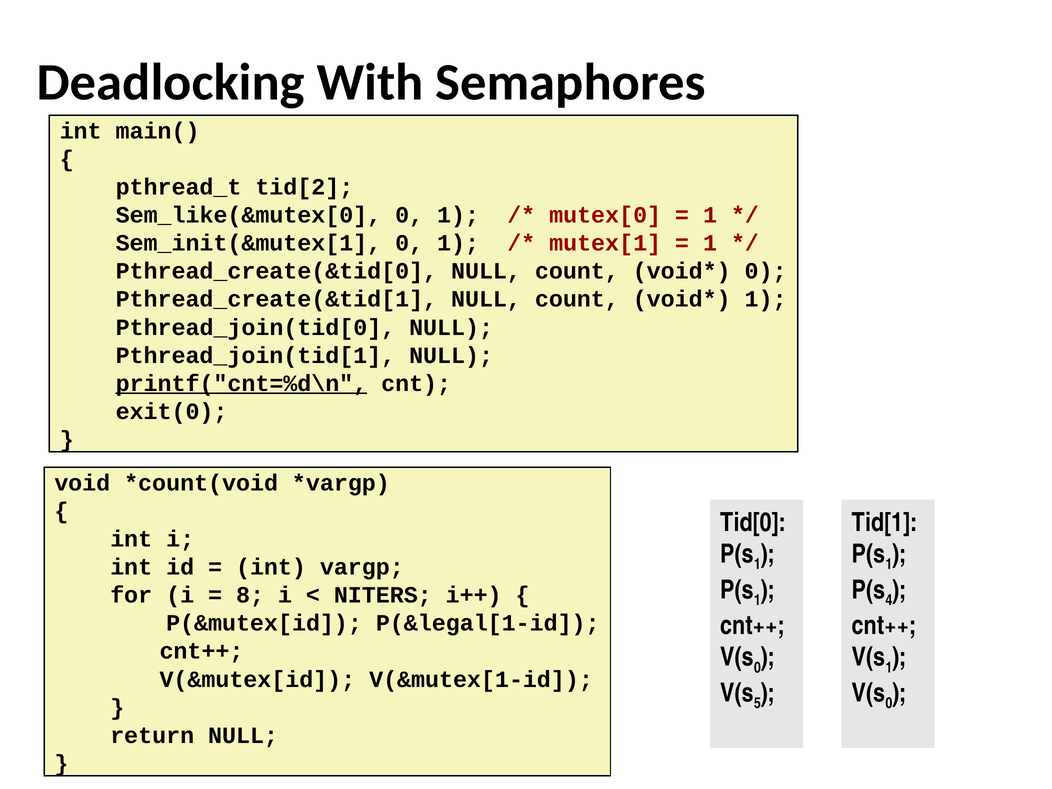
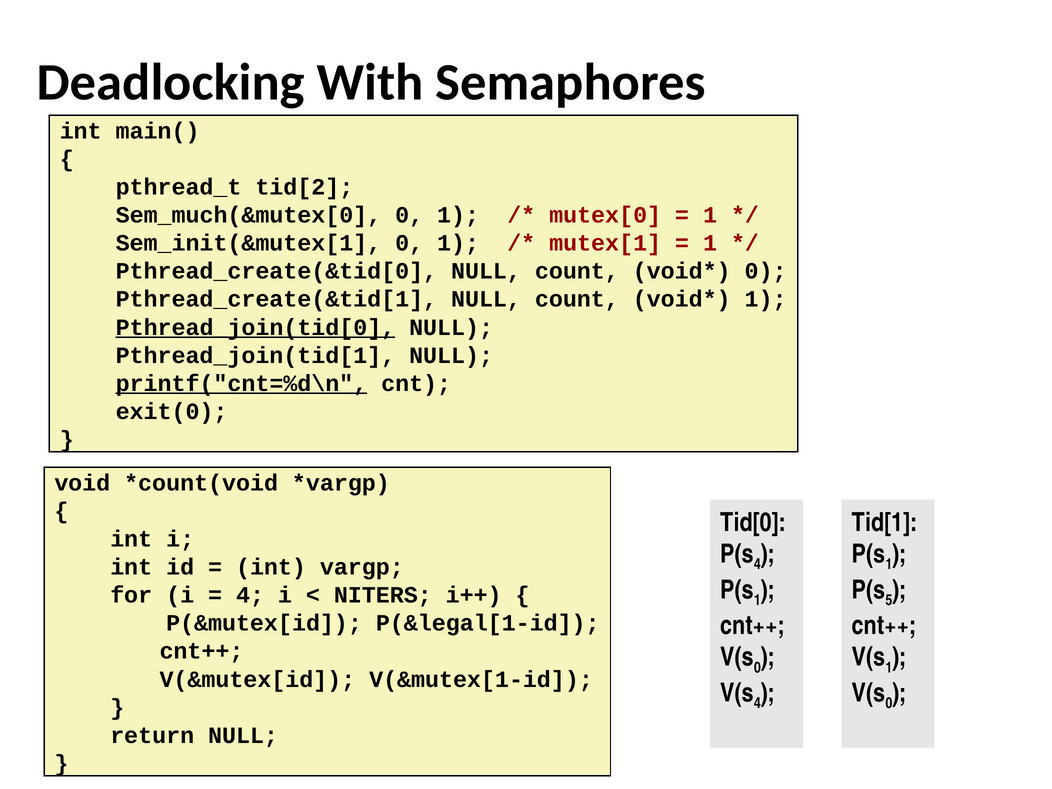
Sem_like(&mutex[0: Sem_like(&mutex[0 -> Sem_much(&mutex[0
Pthread_join(tid[0 underline: none -> present
1 at (757, 564): 1 -> 4
4: 4 -> 5
8 at (250, 595): 8 -> 4
5 at (757, 703): 5 -> 4
